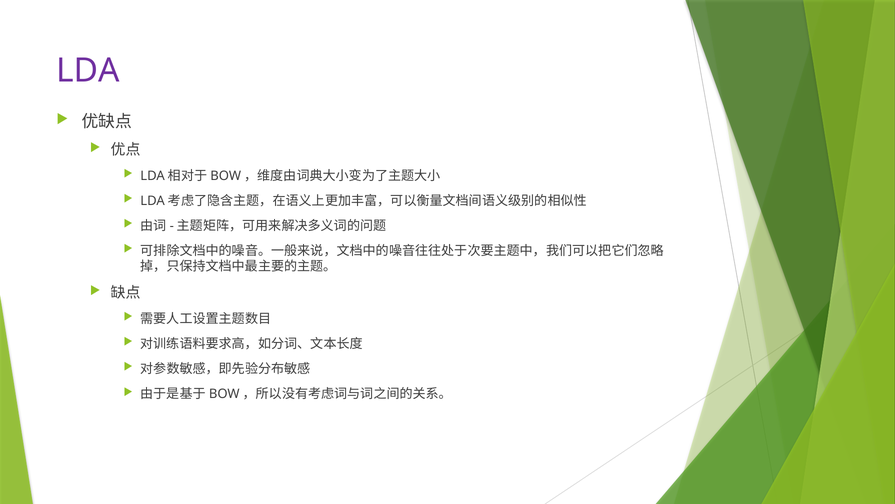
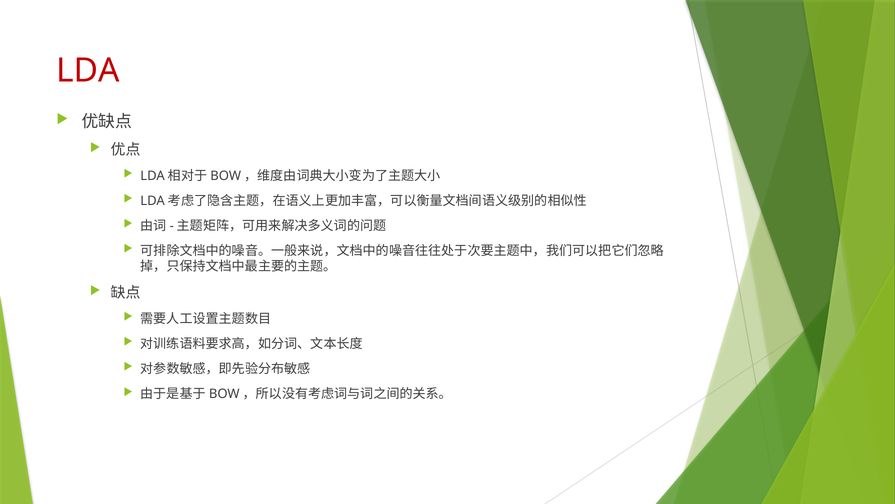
LDA colour: purple -> red
